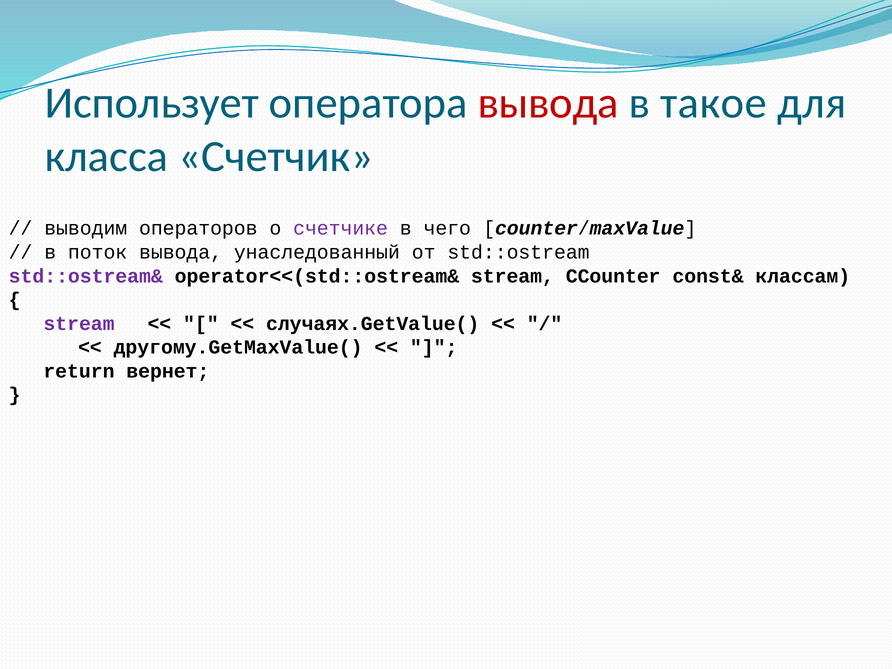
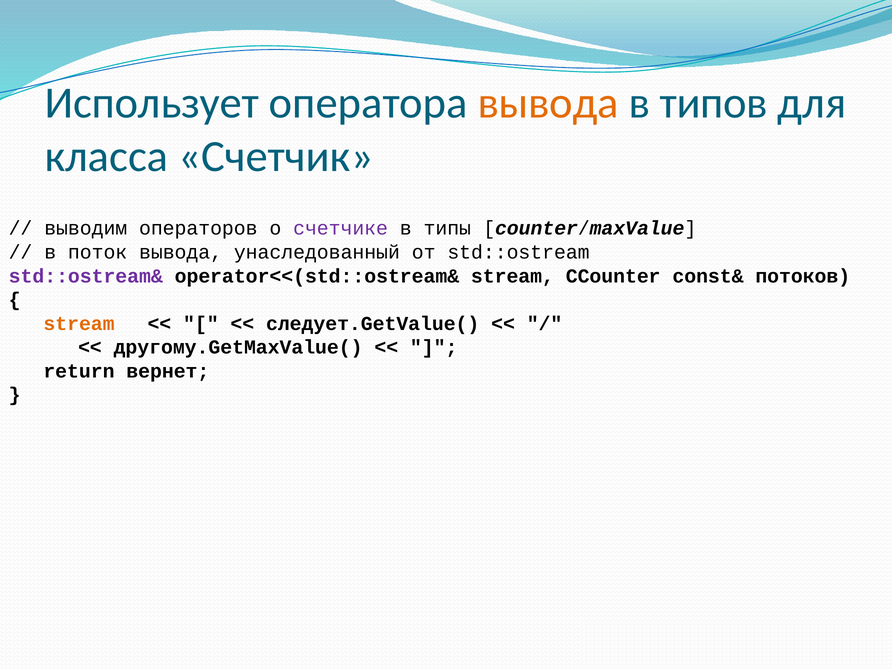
вывода at (548, 103) colour: red -> orange
такое: такое -> типов
чего: чего -> типы
классам: классам -> потоков
stream at (79, 324) colour: purple -> orange
случаях.GetValue(: случаях.GetValue( -> следует.GetValue(
